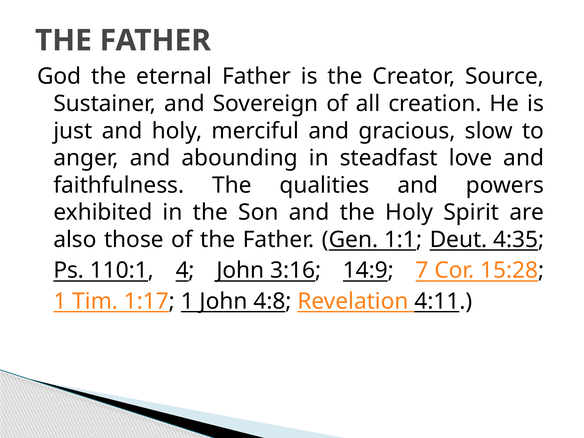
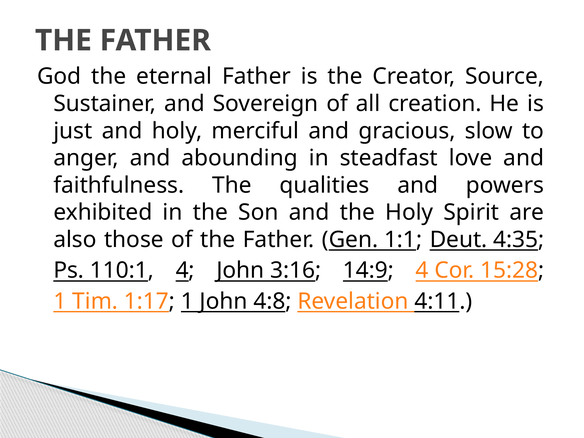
14:9 7: 7 -> 4
